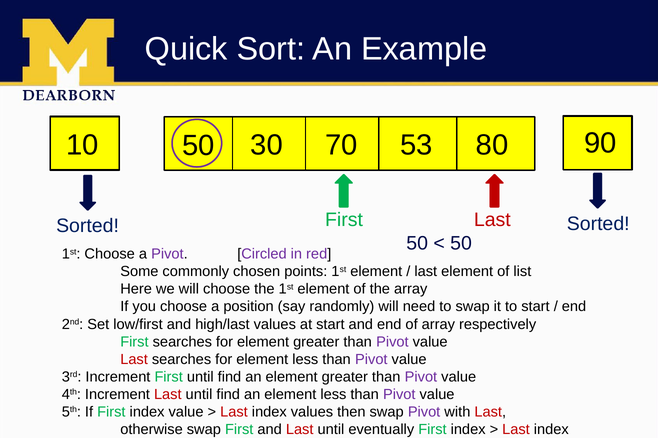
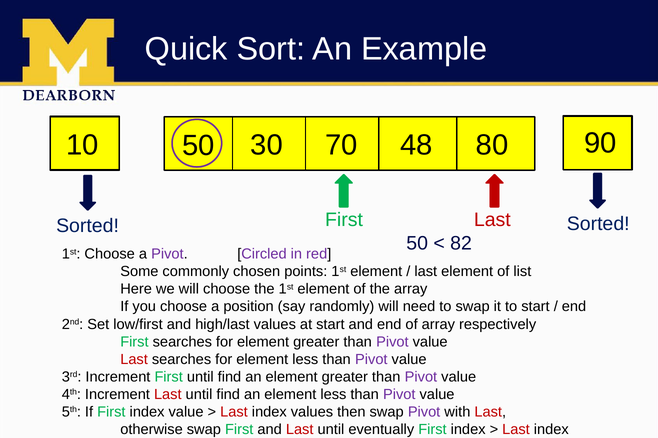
53: 53 -> 48
50 at (461, 244): 50 -> 82
